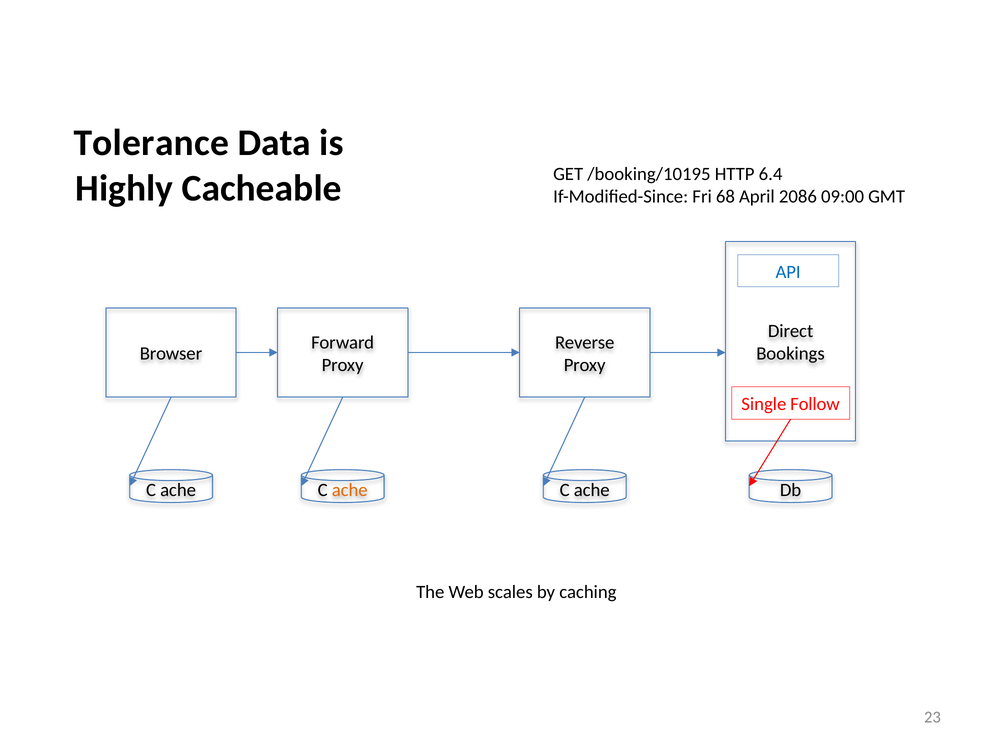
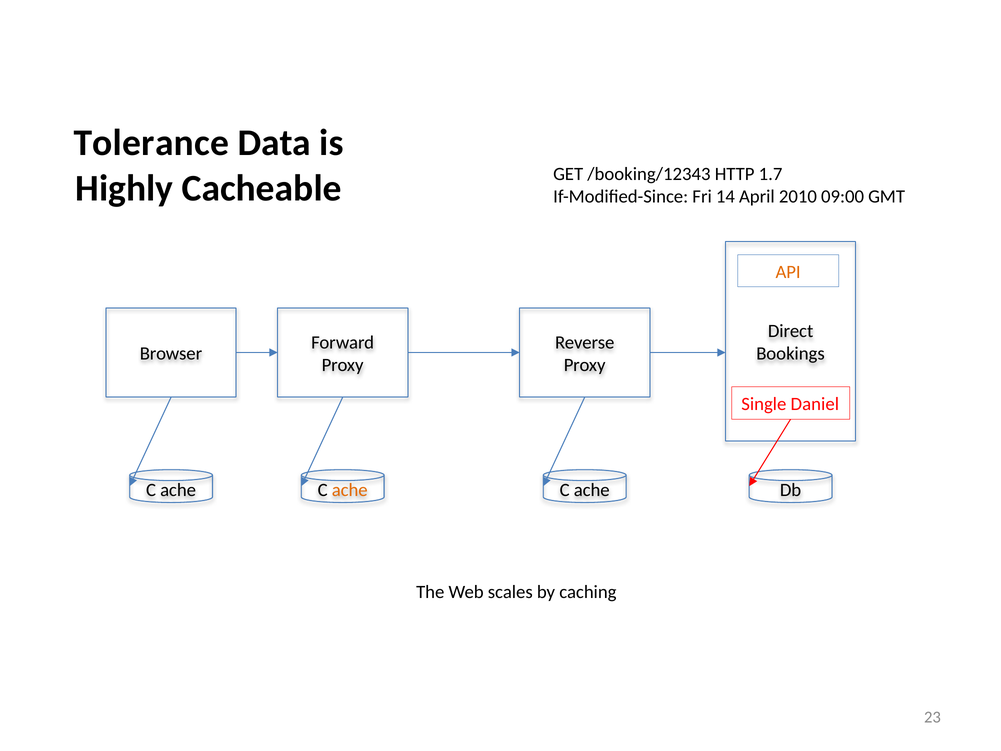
/booking/10195: /booking/10195 -> /booking/12343
6.4: 6.4 -> 1.7
68: 68 -> 14
2086: 2086 -> 2010
API colour: blue -> orange
Follow: Follow -> Daniel
